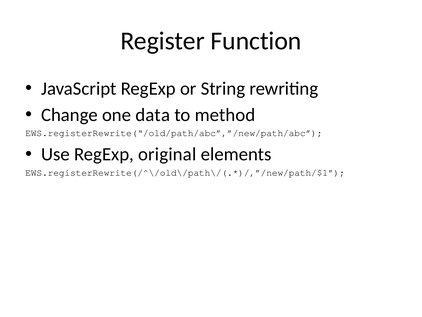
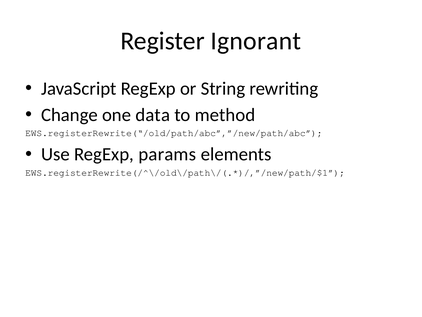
Function: Function -> Ignorant
original: original -> params
